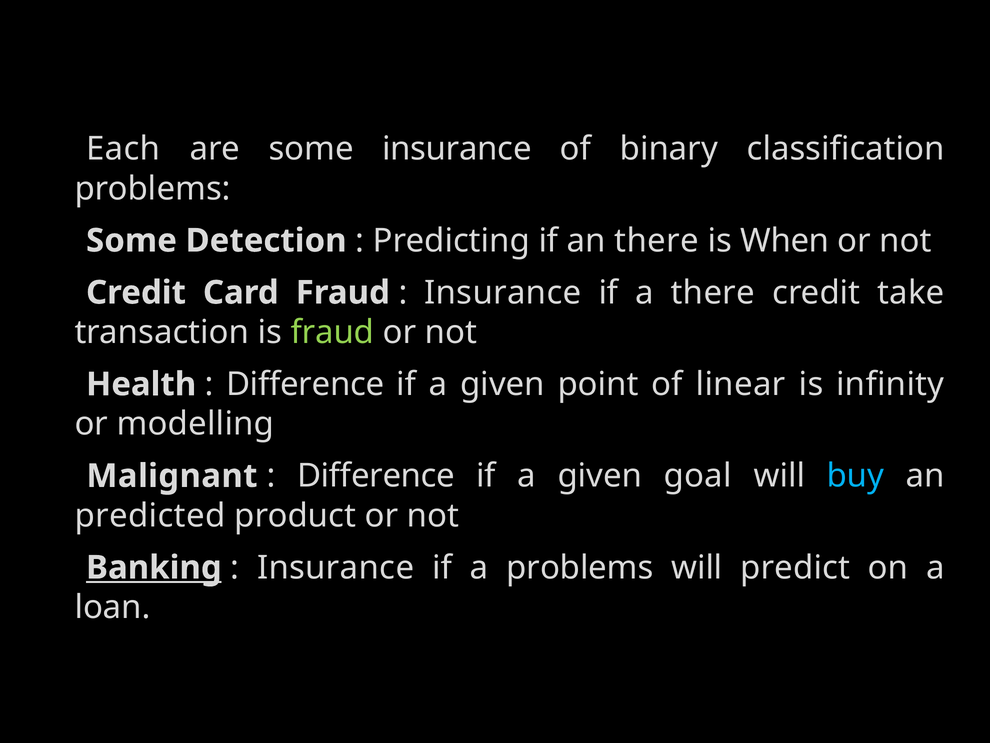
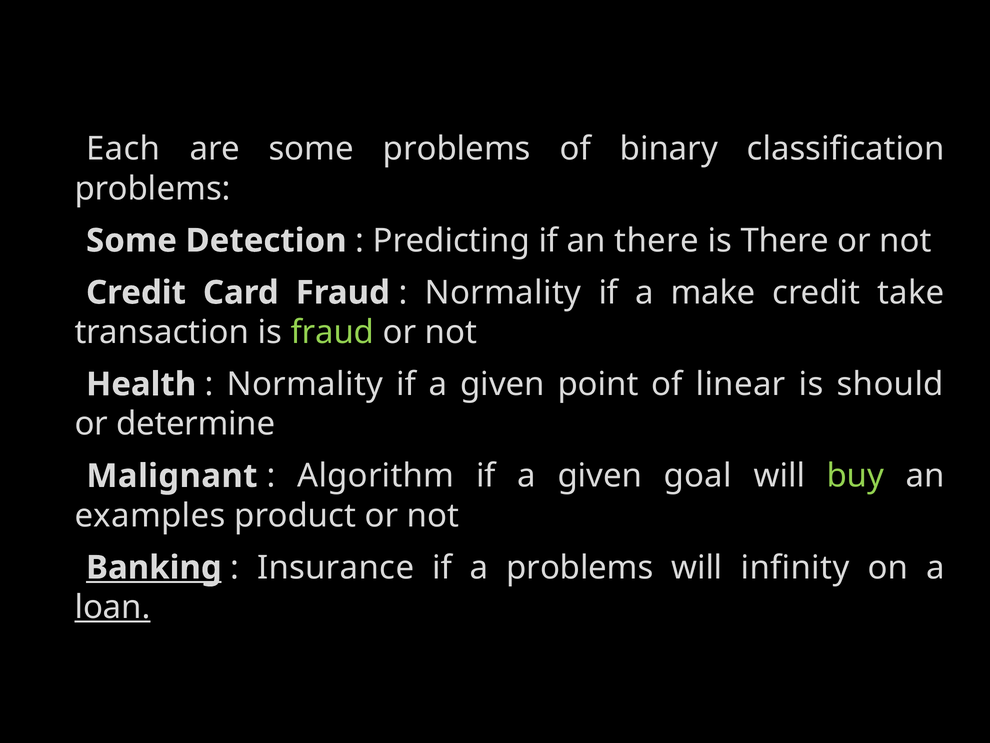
some insurance: insurance -> problems
is When: When -> There
Insurance at (503, 292): Insurance -> Normality
a there: there -> make
Difference at (305, 384): Difference -> Normality
infinity: infinity -> should
modelling: modelling -> determine
Difference at (376, 476): Difference -> Algorithm
buy colour: light blue -> light green
predicted: predicted -> examples
predict: predict -> infinity
loan underline: none -> present
